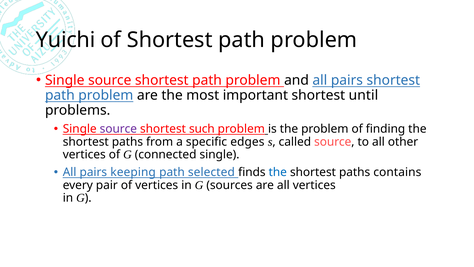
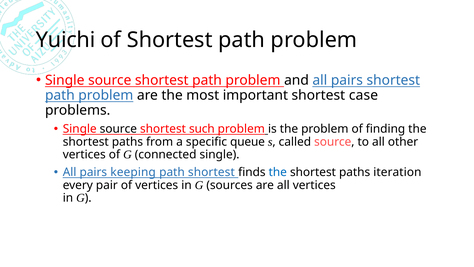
until: until -> case
source at (118, 129) colour: purple -> black
edges: edges -> queue
path selected: selected -> shortest
contains: contains -> iteration
